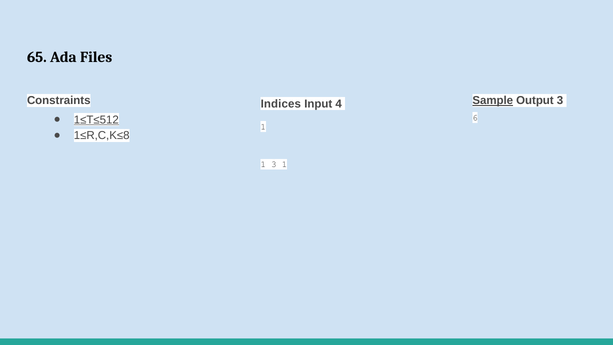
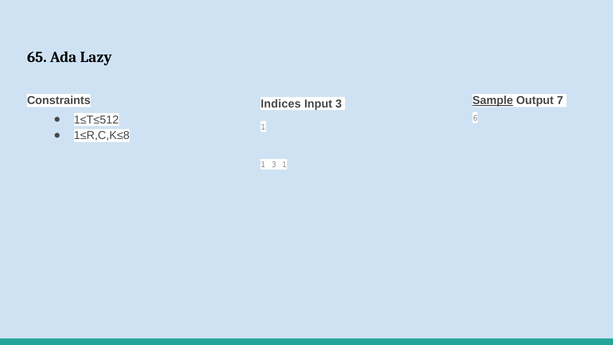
Files: Files -> Lazy
Output 3: 3 -> 7
Input 4: 4 -> 3
1≤T≤512 underline: present -> none
